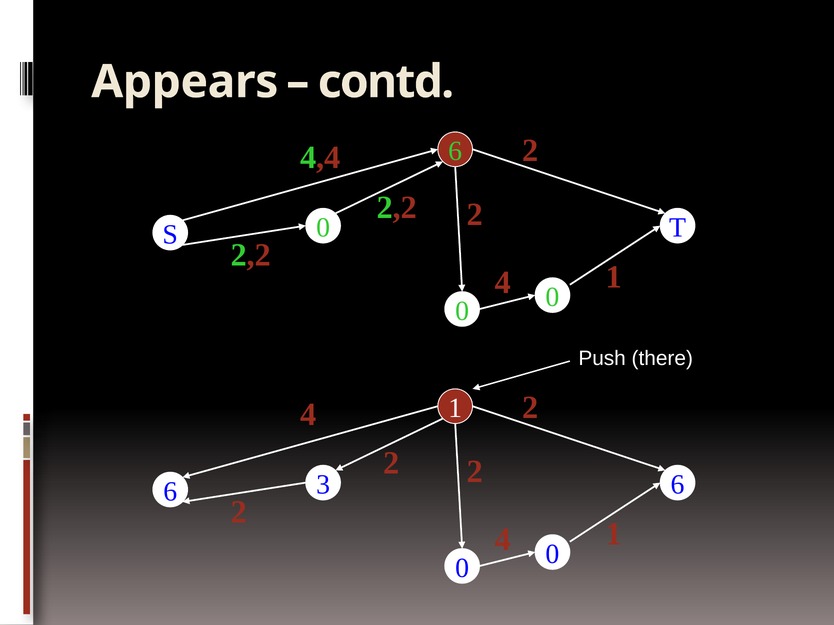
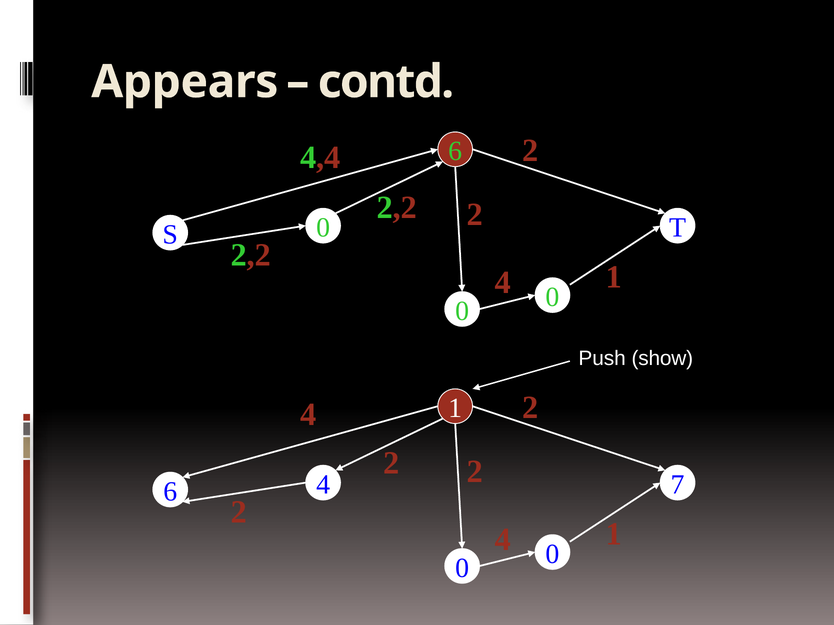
there: there -> show
2 6: 6 -> 7
6 3: 3 -> 4
